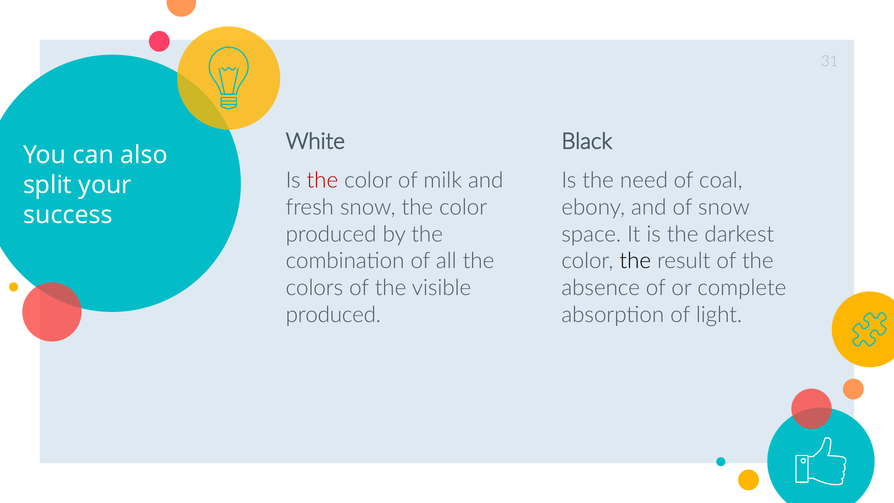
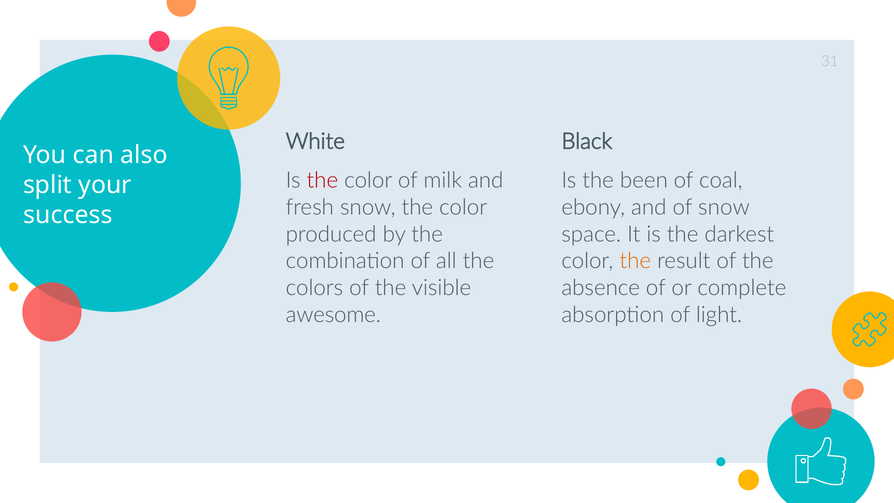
need: need -> been
the at (635, 261) colour: black -> orange
produced at (333, 315): produced -> awesome
